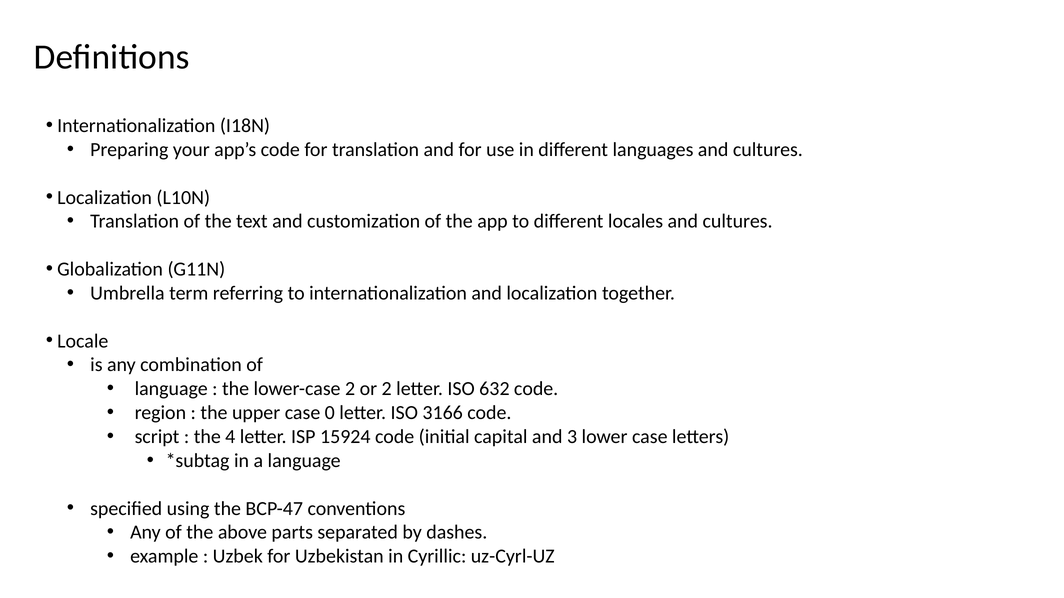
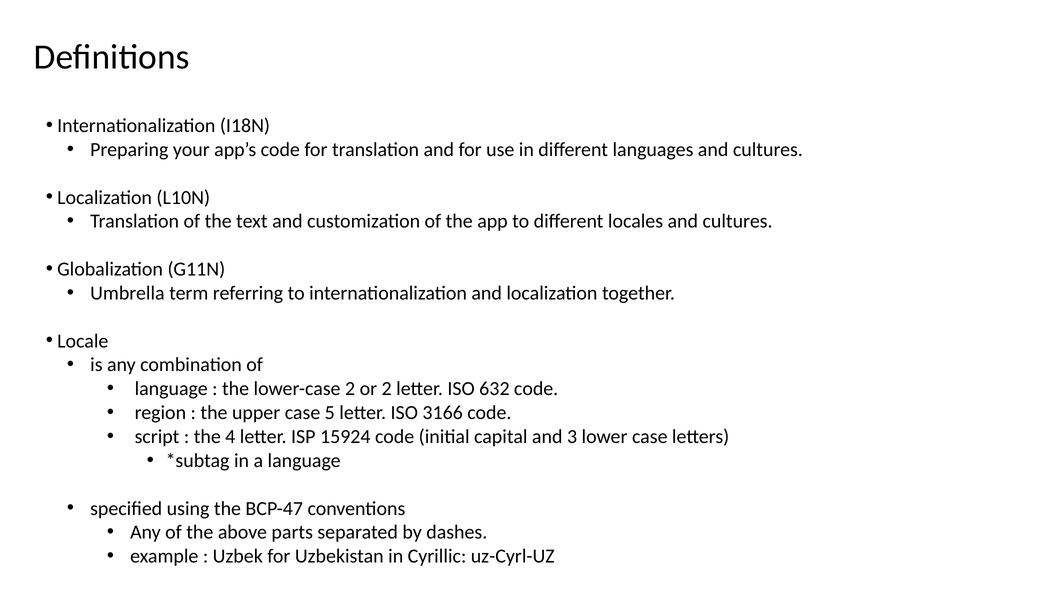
0: 0 -> 5
